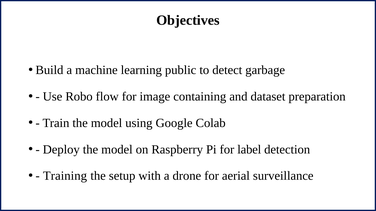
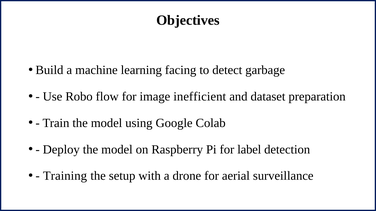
public: public -> facing
containing: containing -> inefficient
